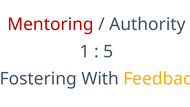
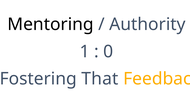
Mentoring colour: red -> black
5: 5 -> 0
With: With -> That
